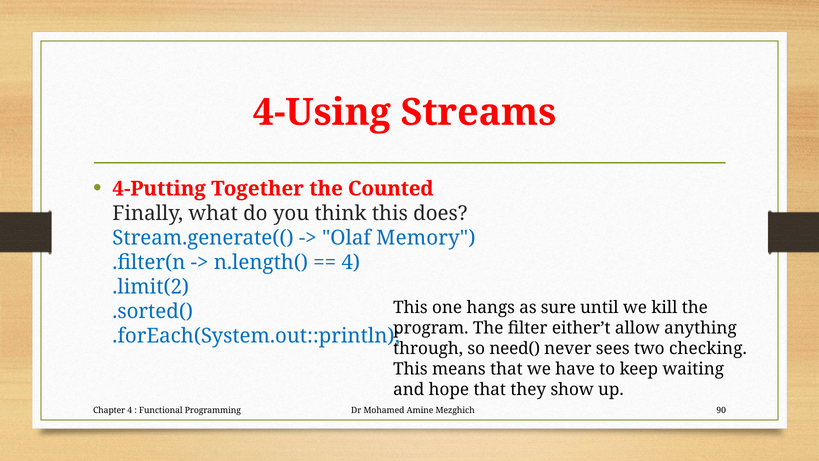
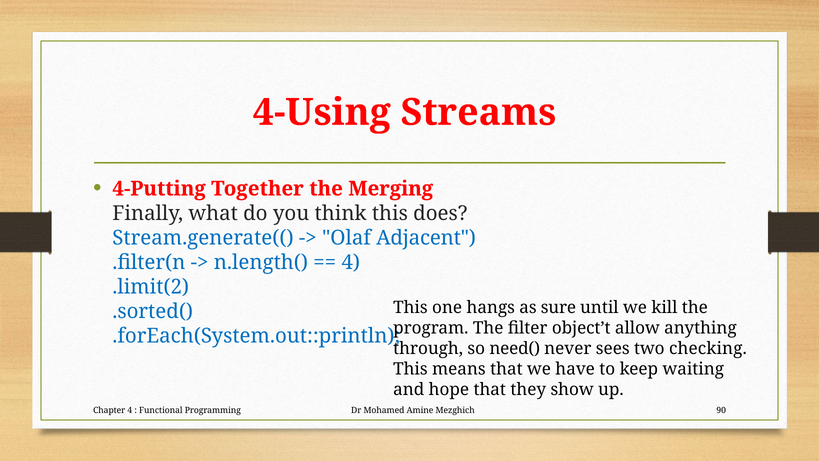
Counted: Counted -> Merging
Memory: Memory -> Adjacent
either’t: either’t -> object’t
